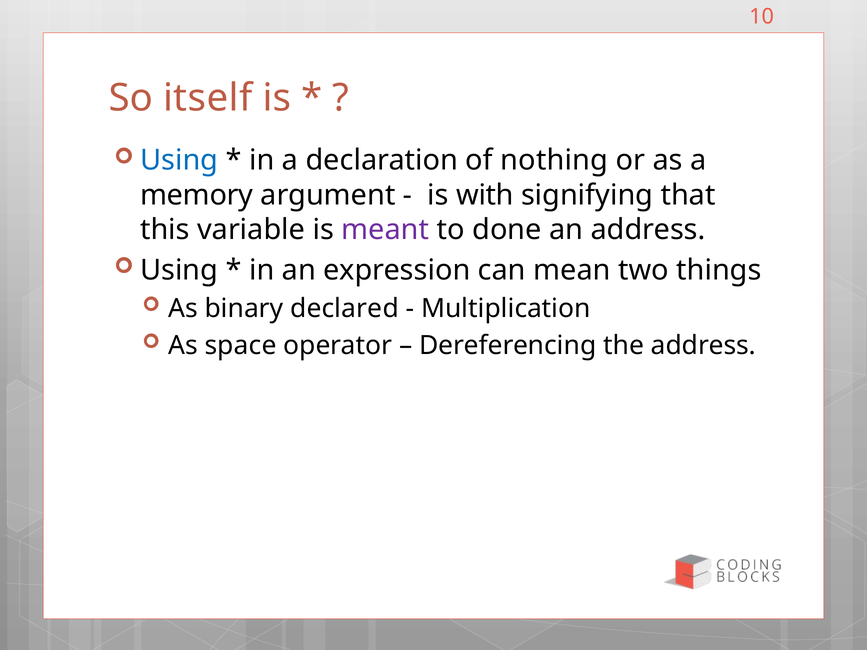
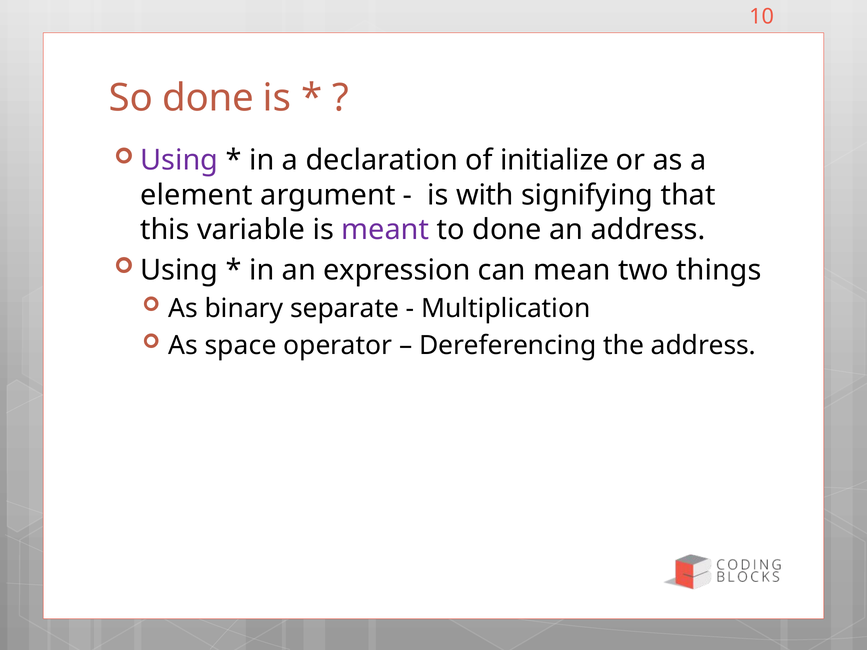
So itself: itself -> done
Using at (179, 160) colour: blue -> purple
nothing: nothing -> initialize
memory: memory -> element
declared: declared -> separate
